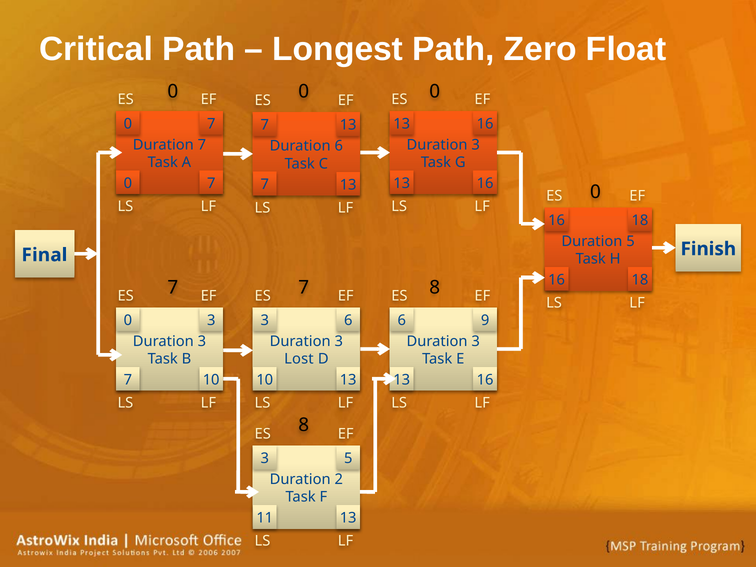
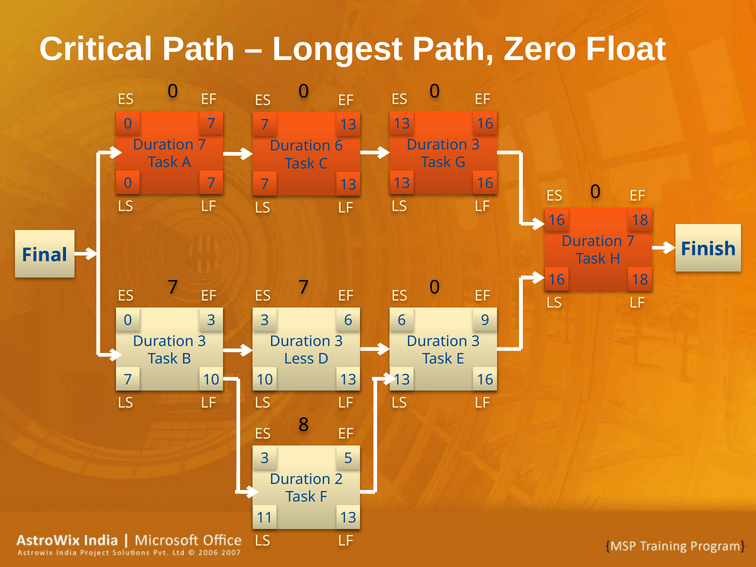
5 at (631, 241): 5 -> 7
7 8: 8 -> 0
Lost: Lost -> Less
